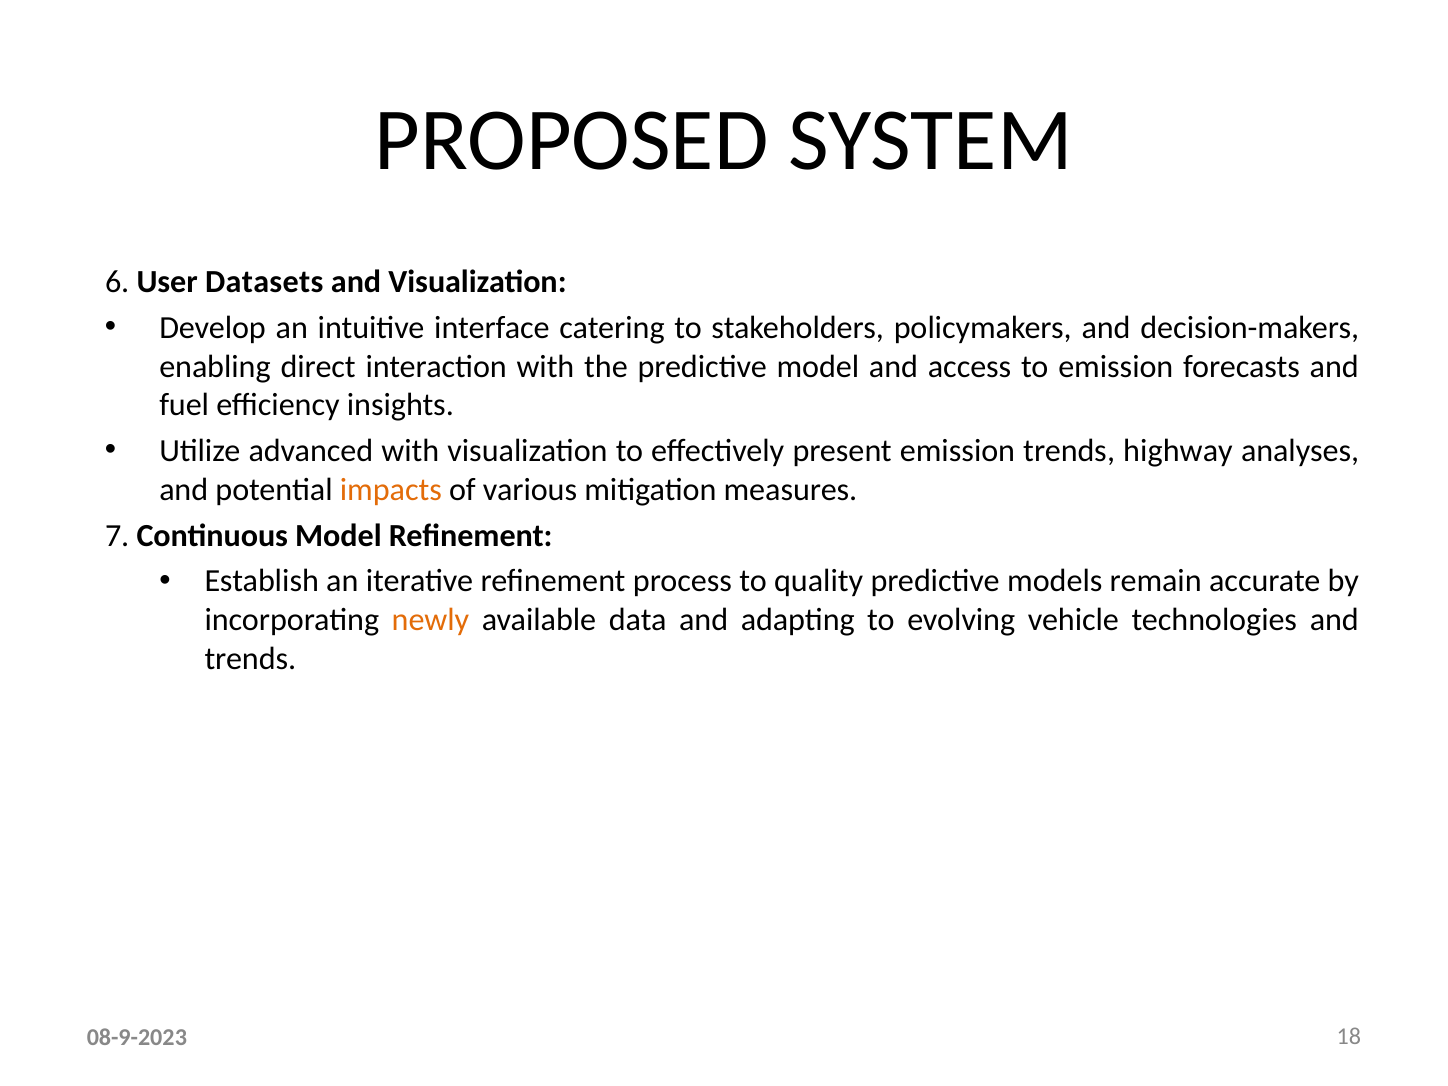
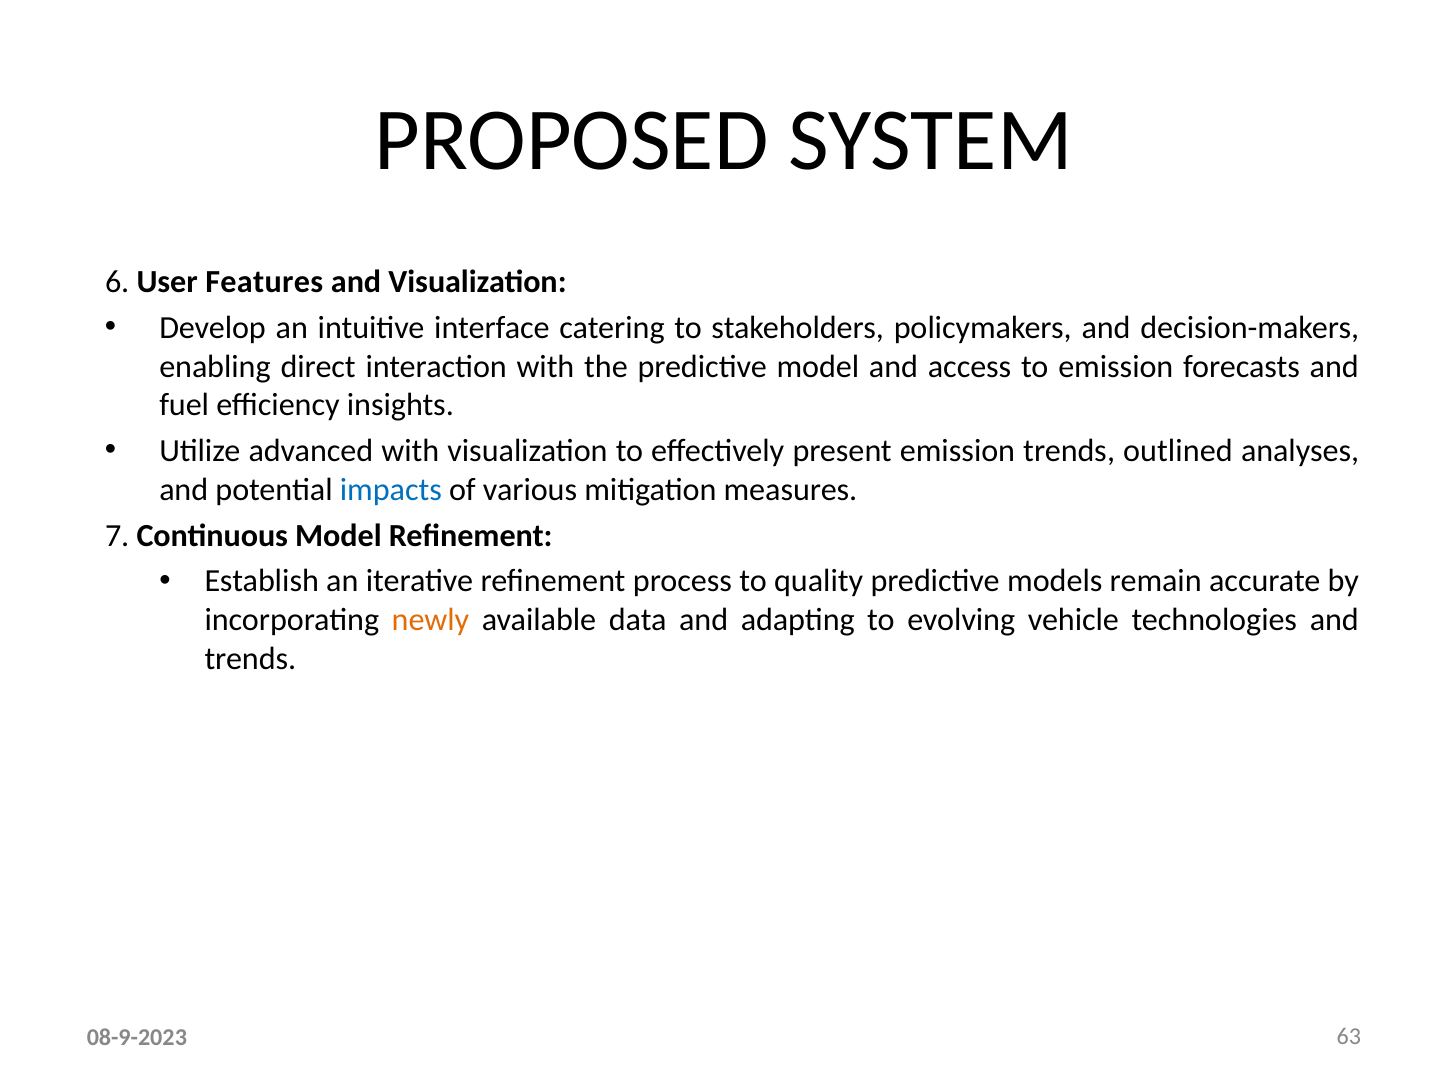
Datasets: Datasets -> Features
highway: highway -> outlined
impacts colour: orange -> blue
18: 18 -> 63
